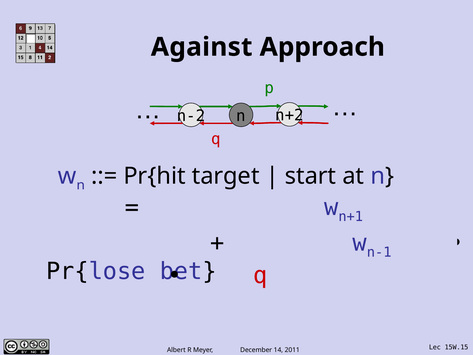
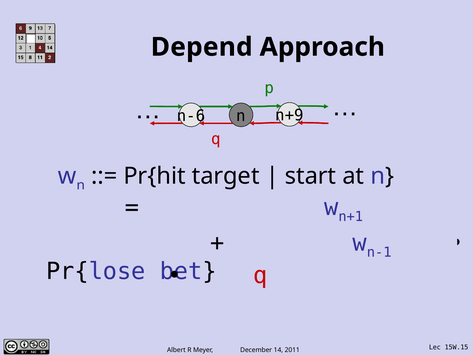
Against: Against -> Depend
n-2: n-2 -> n-6
n+2: n+2 -> n+9
